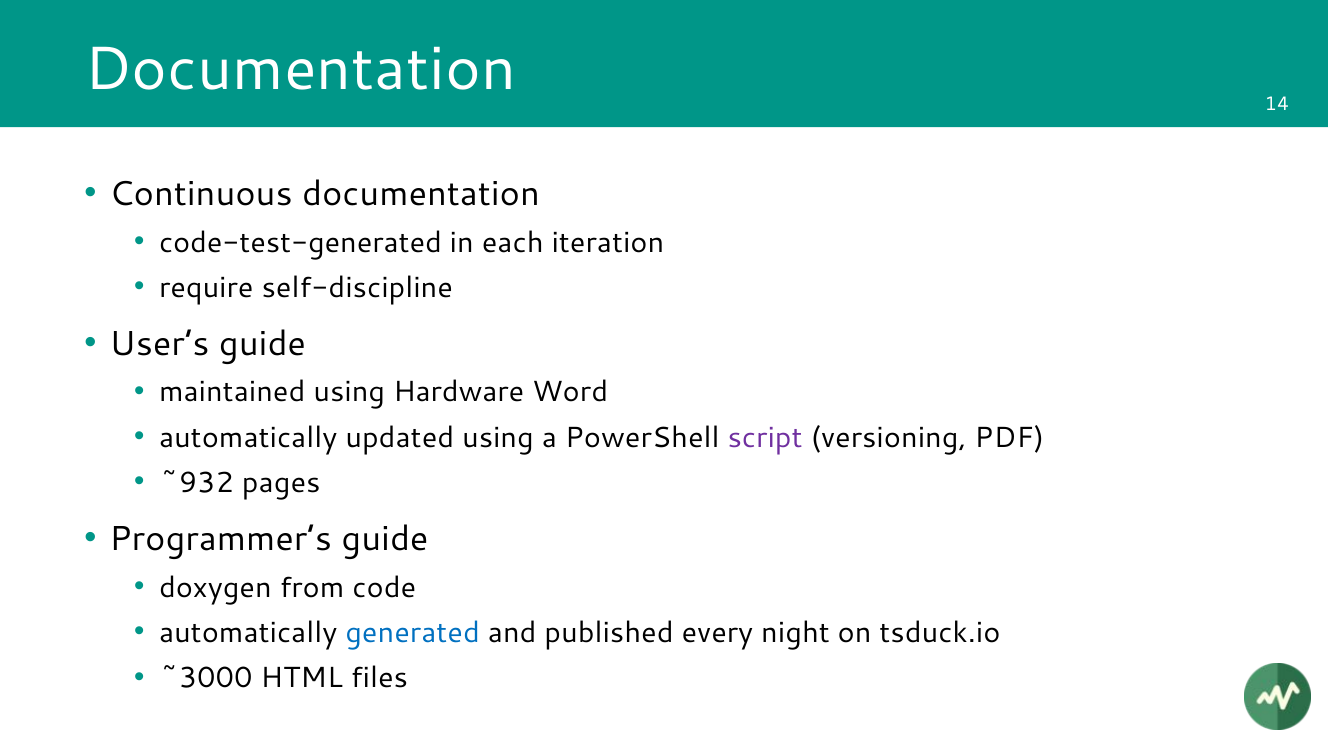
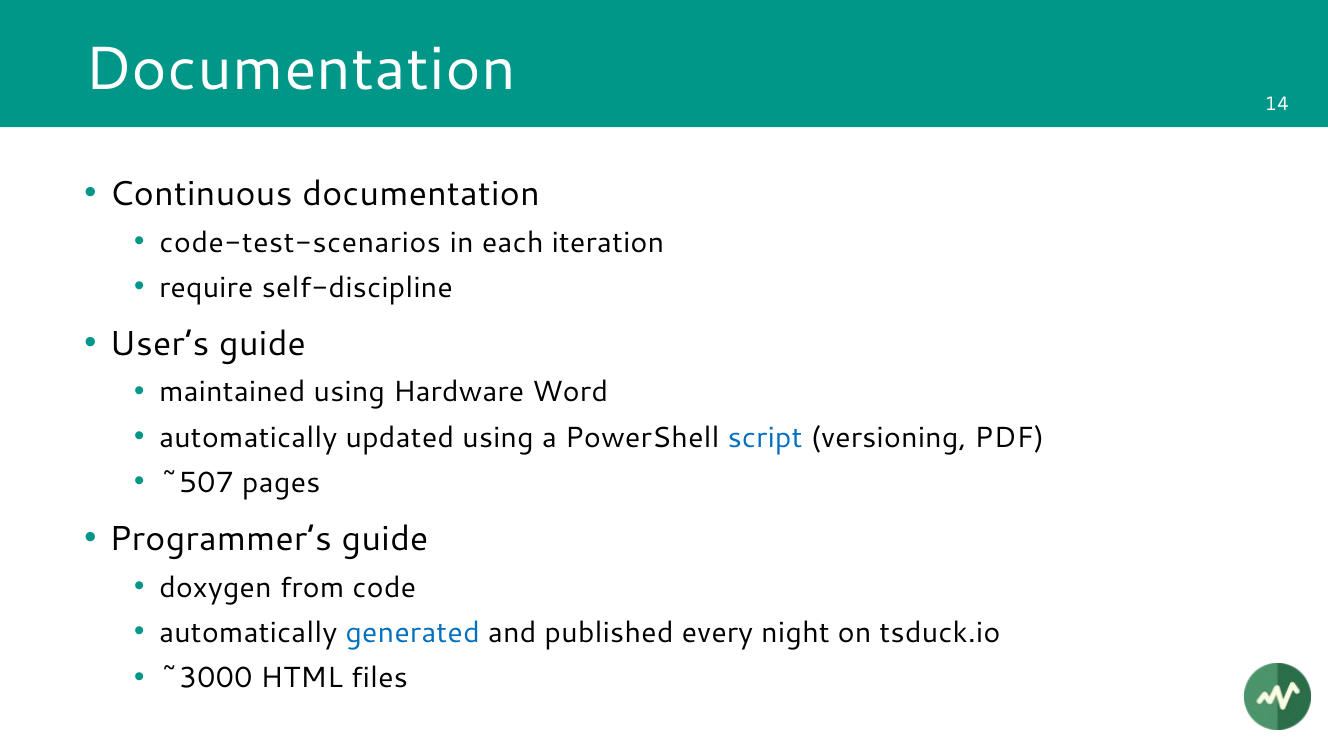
code-test-generated: code-test-generated -> code-test-scenarios
script colour: purple -> blue
~932: ~932 -> ~507
